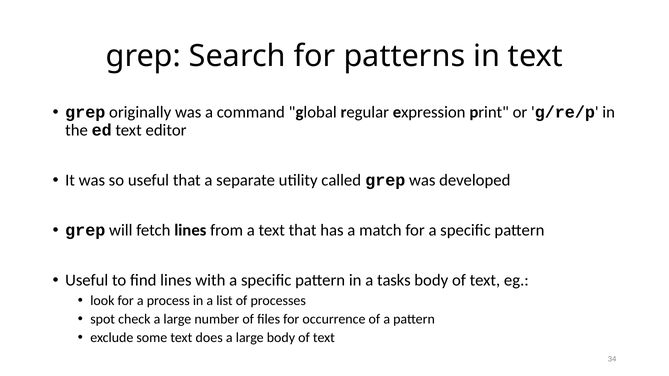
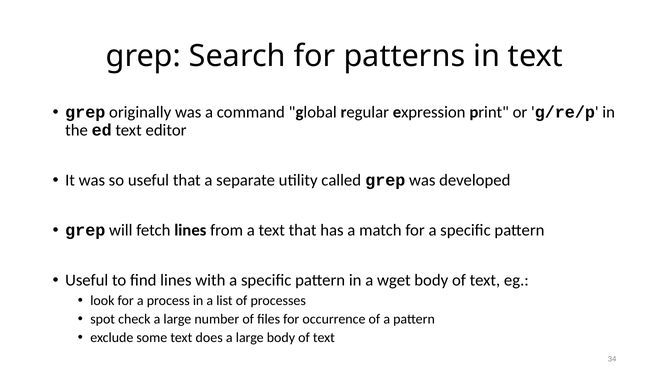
tasks: tasks -> wget
